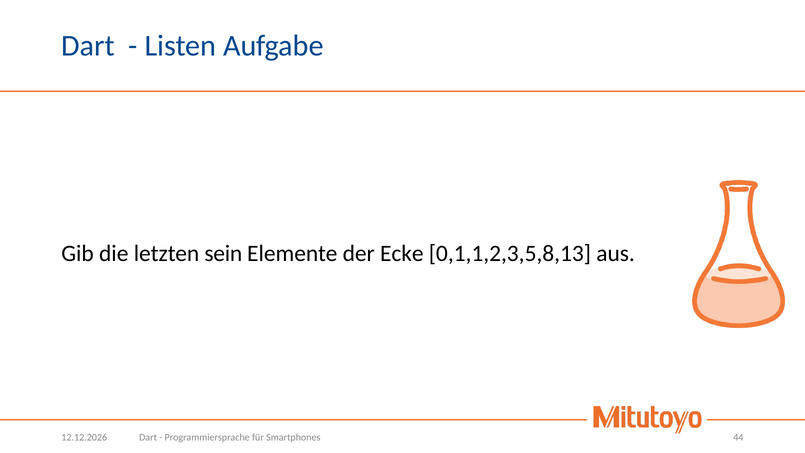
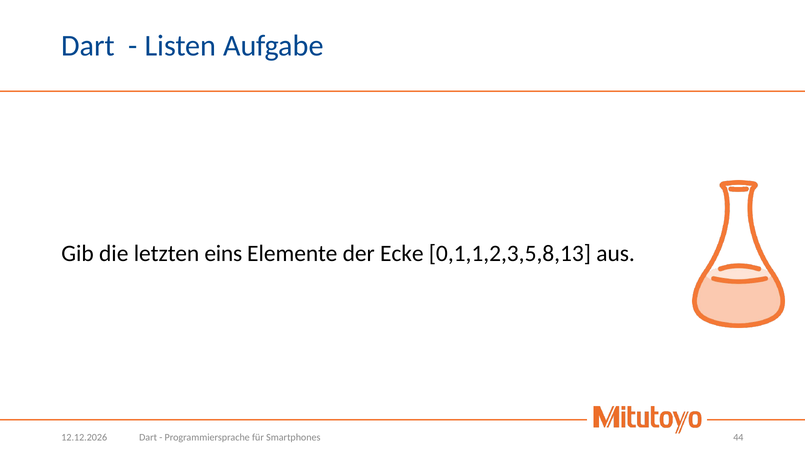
sein: sein -> eins
